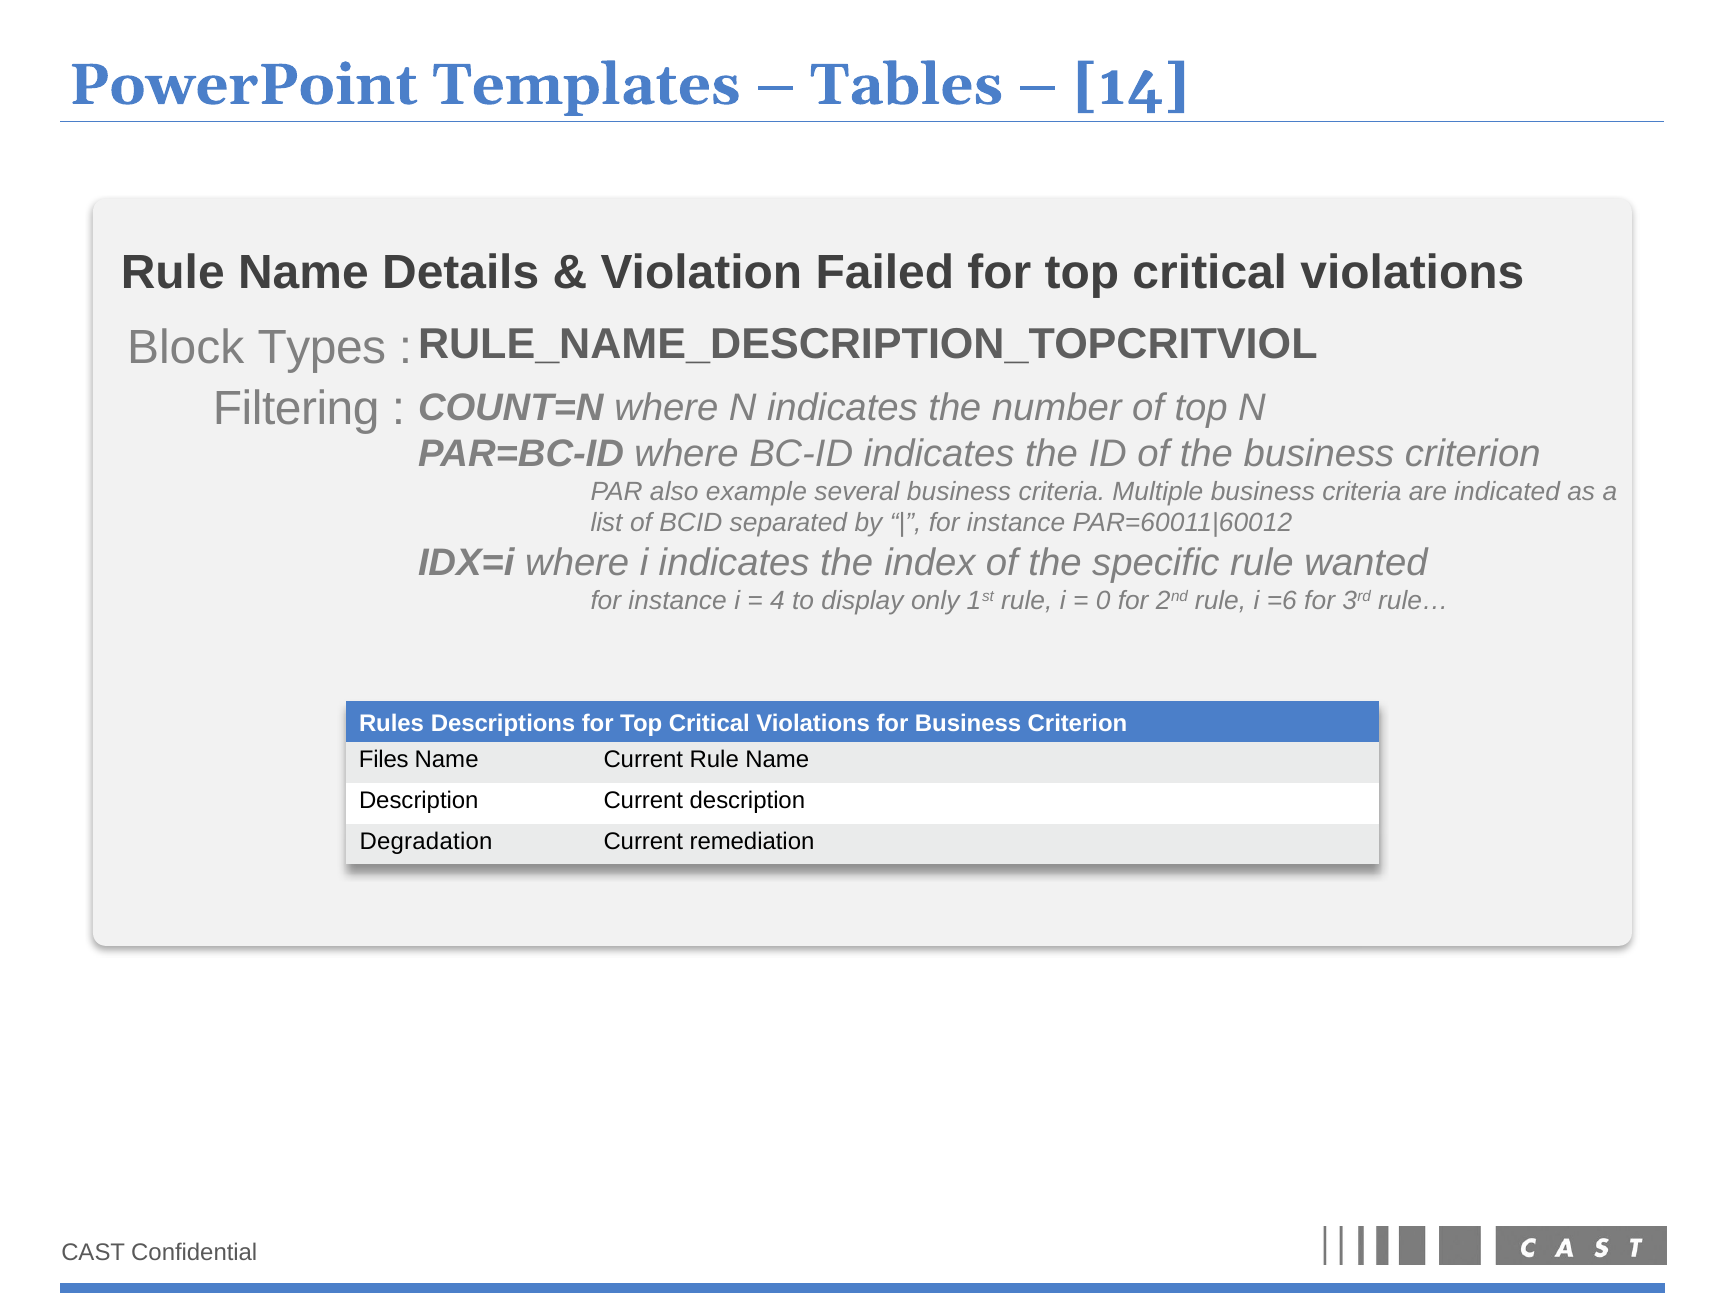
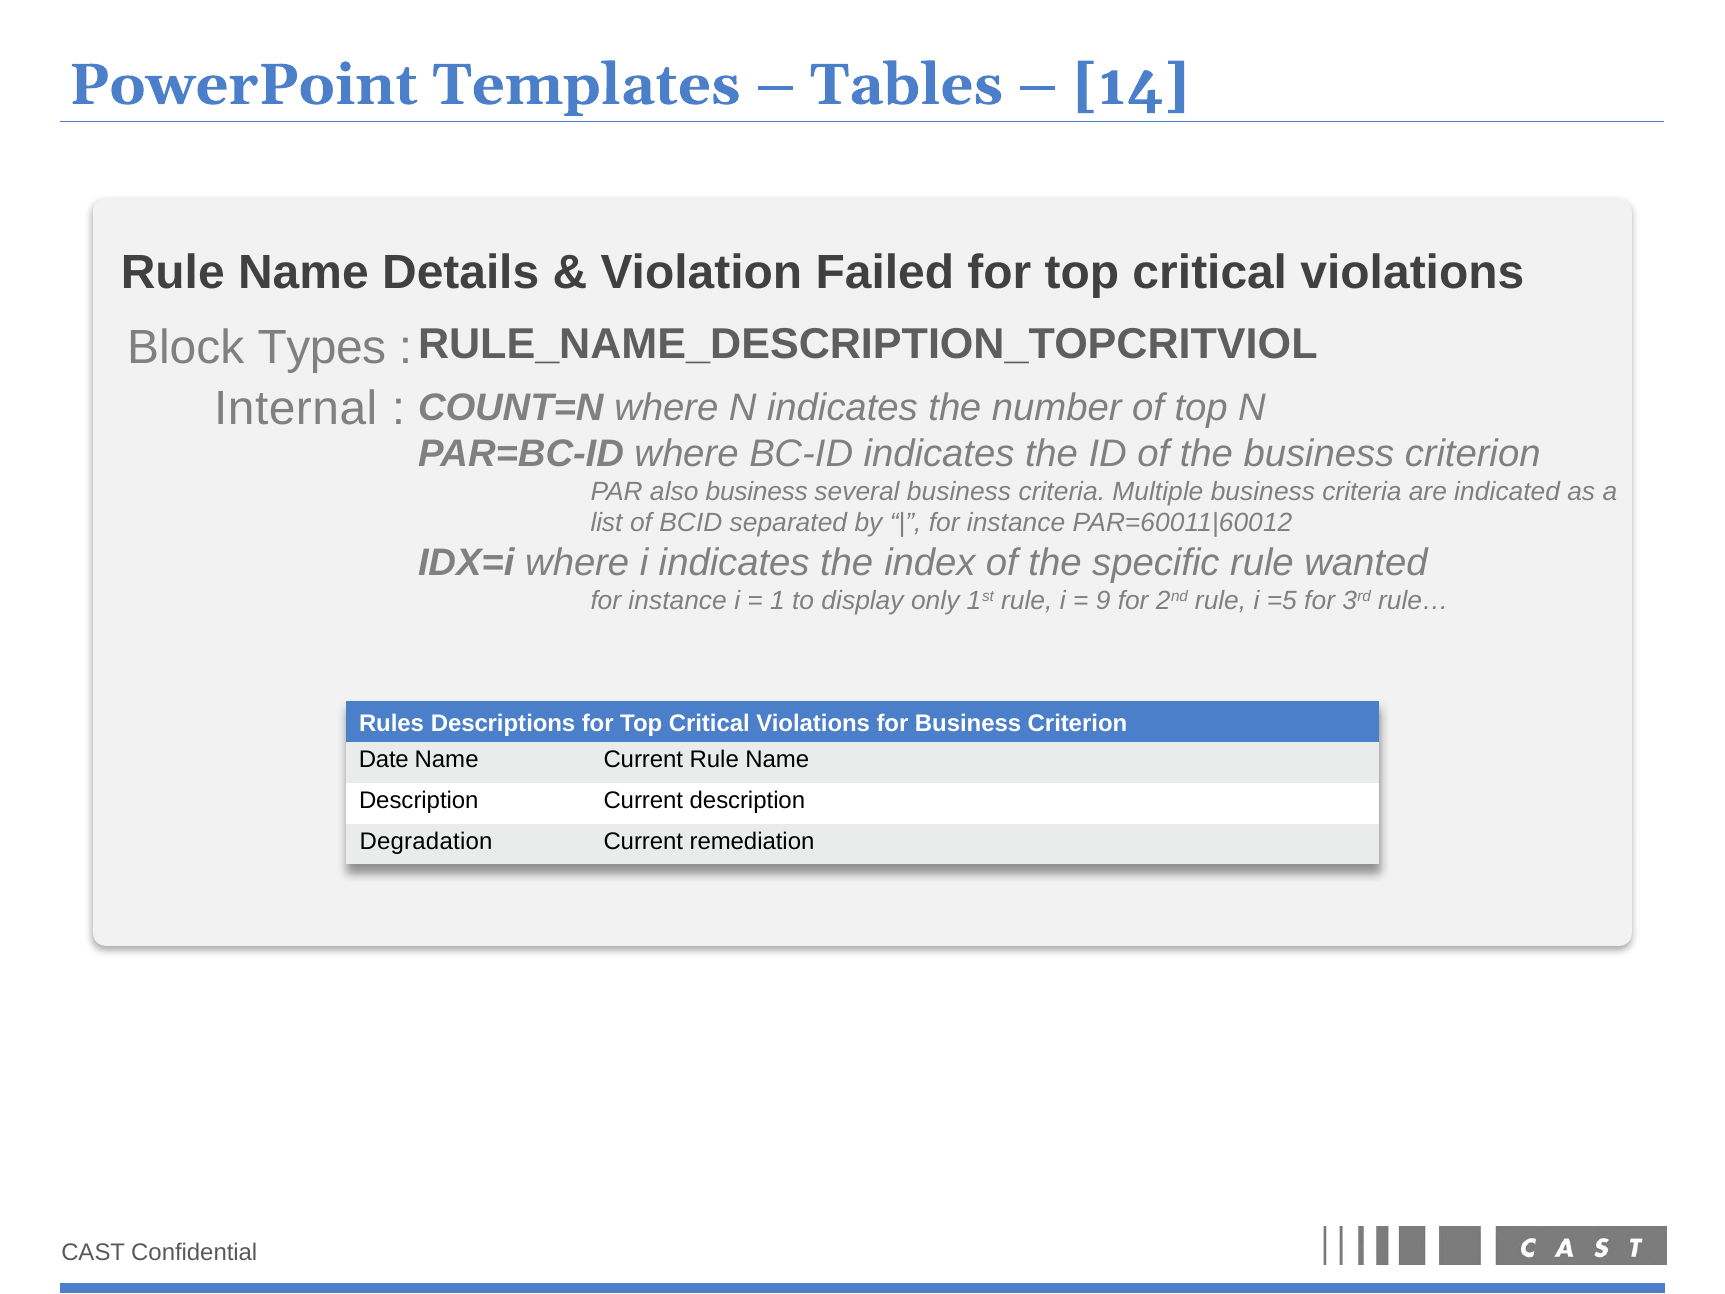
Filtering: Filtering -> Internal
also example: example -> business
4: 4 -> 1
0: 0 -> 9
=6: =6 -> =5
Files: Files -> Date
